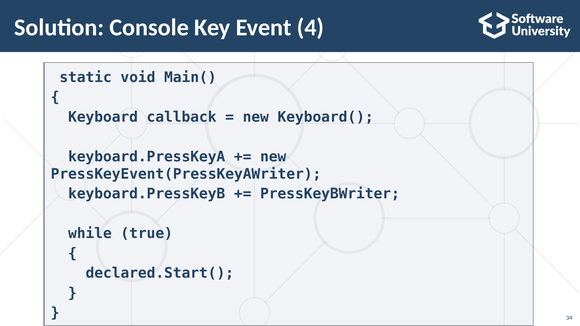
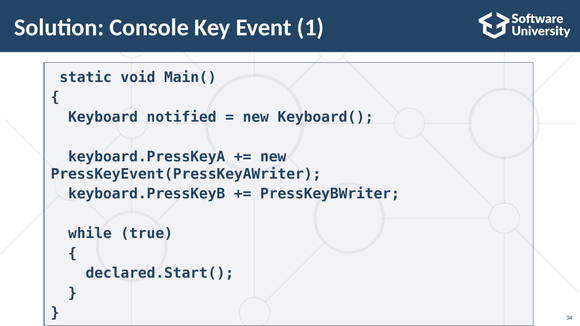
4: 4 -> 1
callback: callback -> notified
